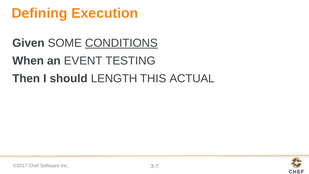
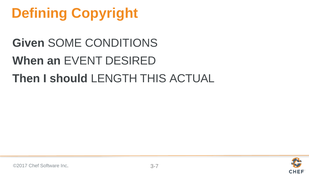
Execution: Execution -> Copyright
CONDITIONS underline: present -> none
TESTING: TESTING -> DESIRED
